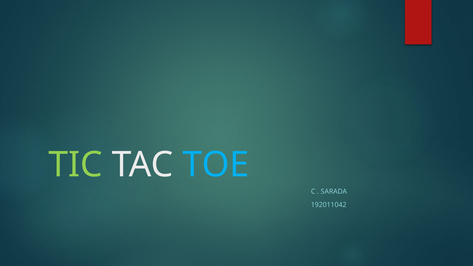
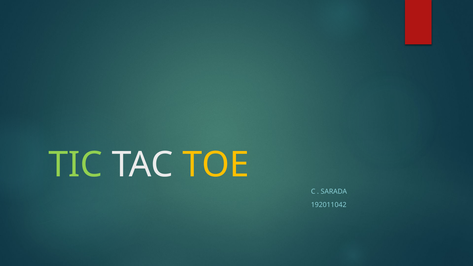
TOE colour: light blue -> yellow
